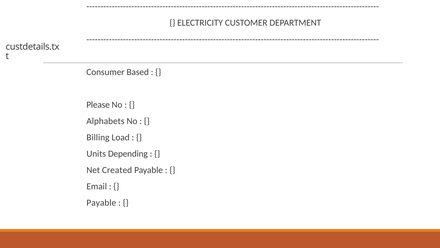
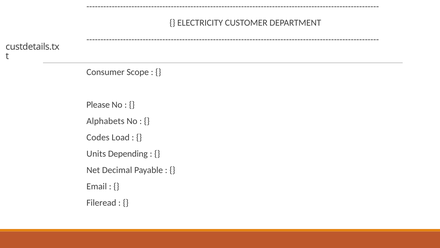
Based: Based -> Scope
Billing: Billing -> Codes
Created: Created -> Decimal
Payable at (101, 203): Payable -> Fileread
